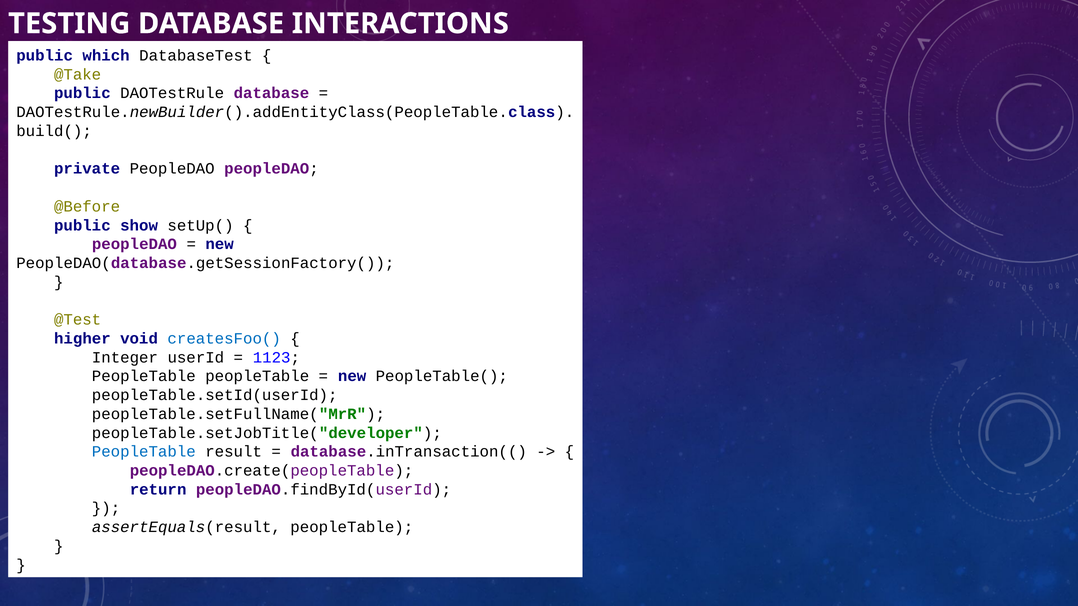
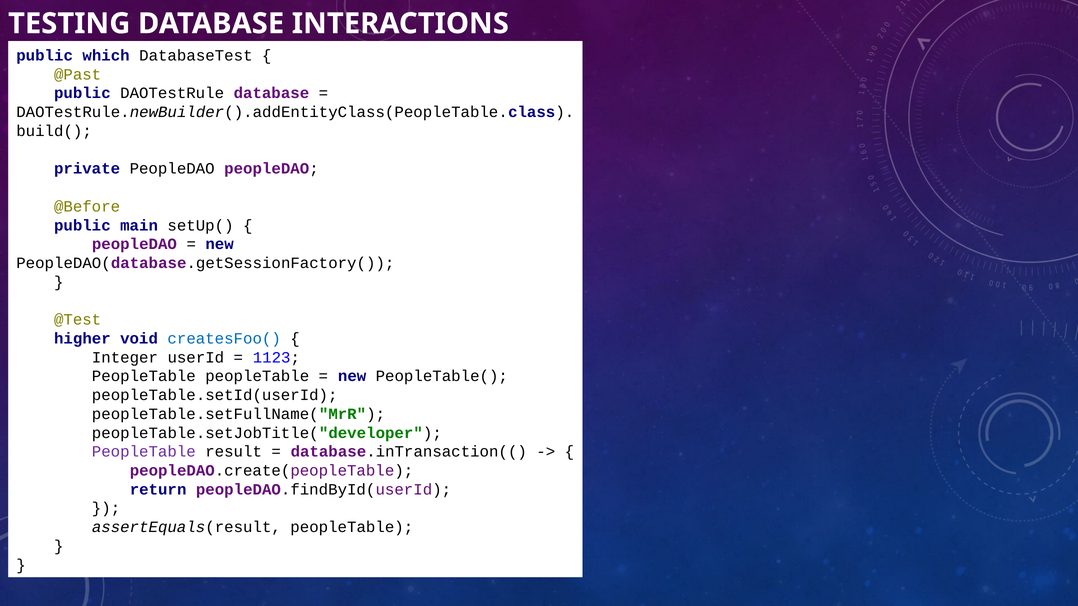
@Take: @Take -> @Past
show: show -> main
PeopleTable at (144, 452) colour: blue -> purple
